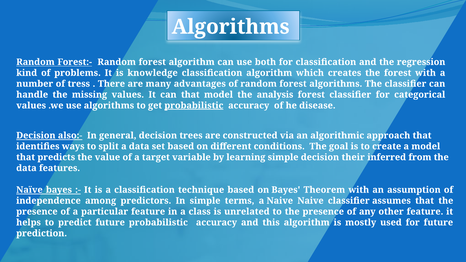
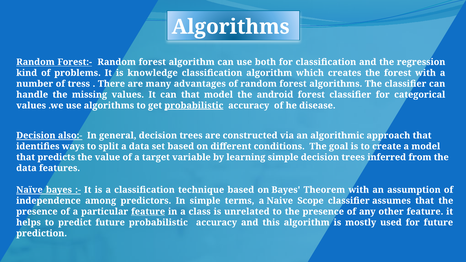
analysis: analysis -> android
simple decision their: their -> trees
Naive Naive: Naive -> Scope
feature at (148, 212) underline: none -> present
